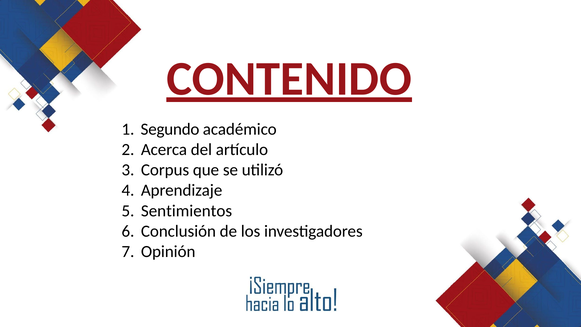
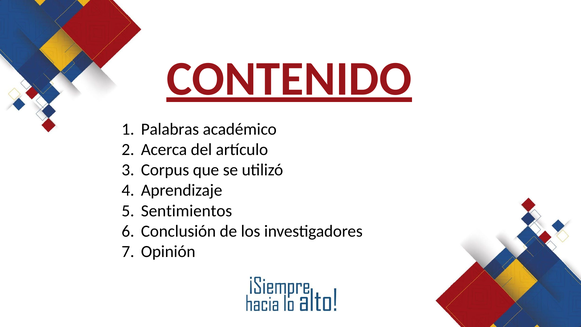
Segundo: Segundo -> Palabras
